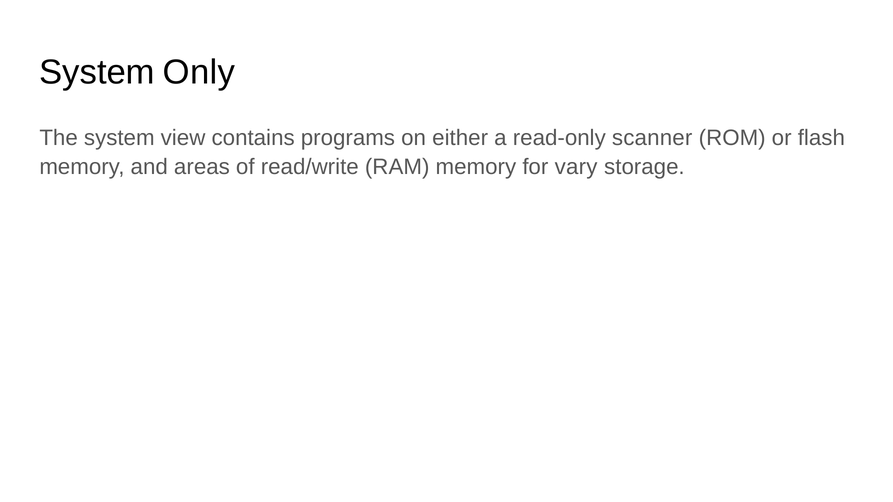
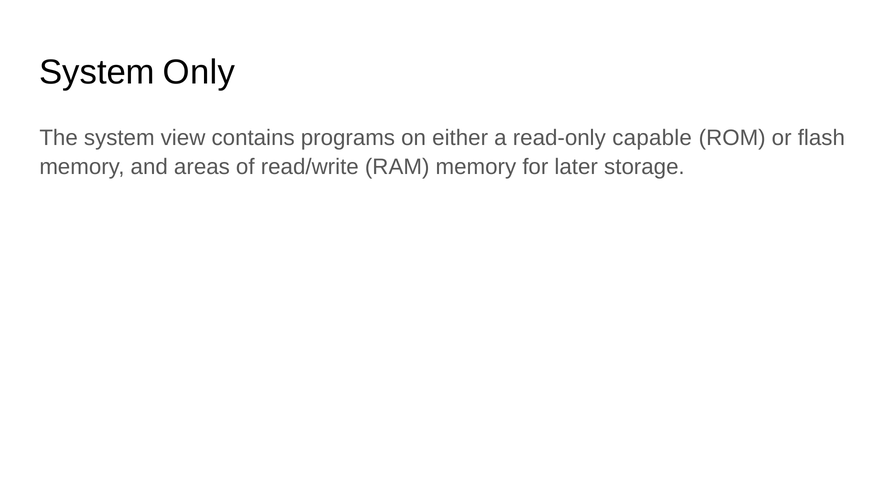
scanner: scanner -> capable
vary: vary -> later
